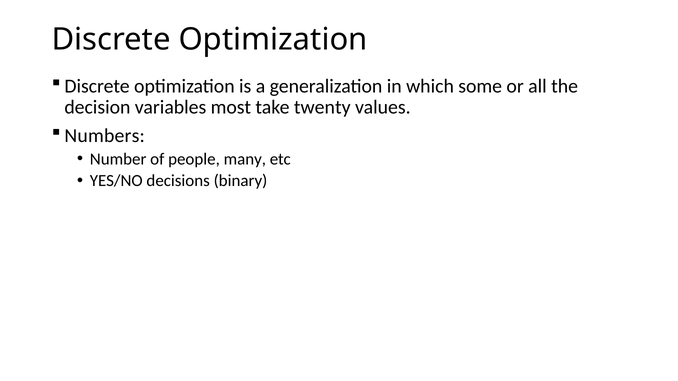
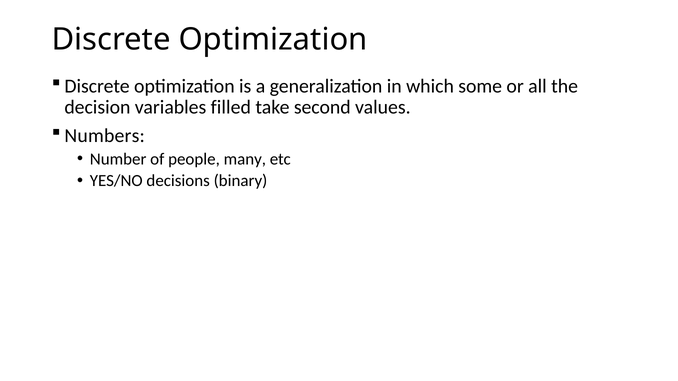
most: most -> filled
twenty: twenty -> second
